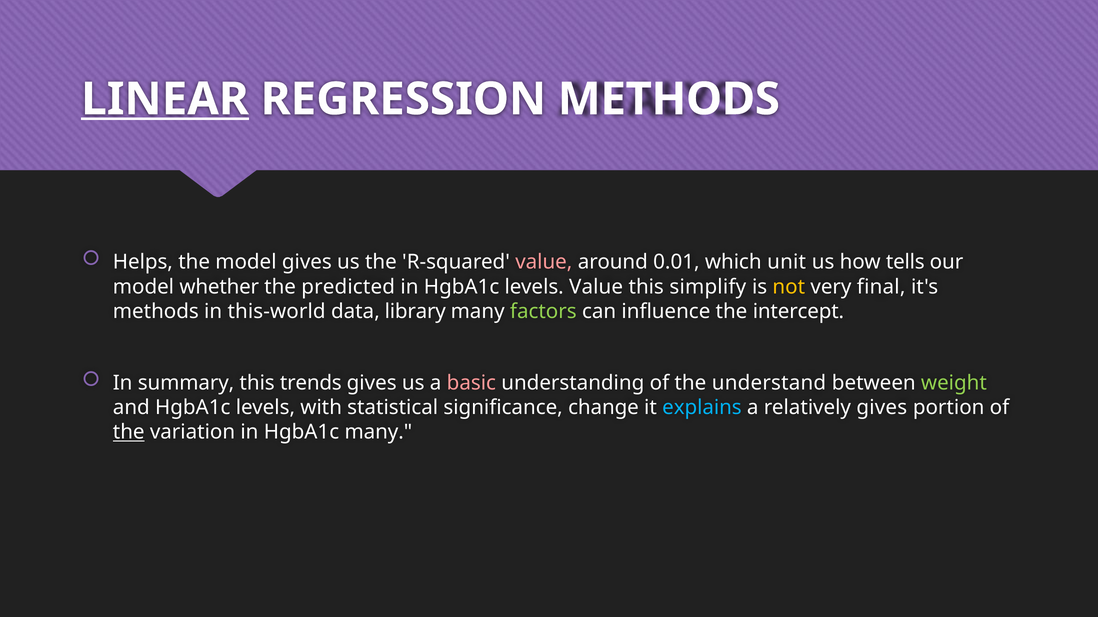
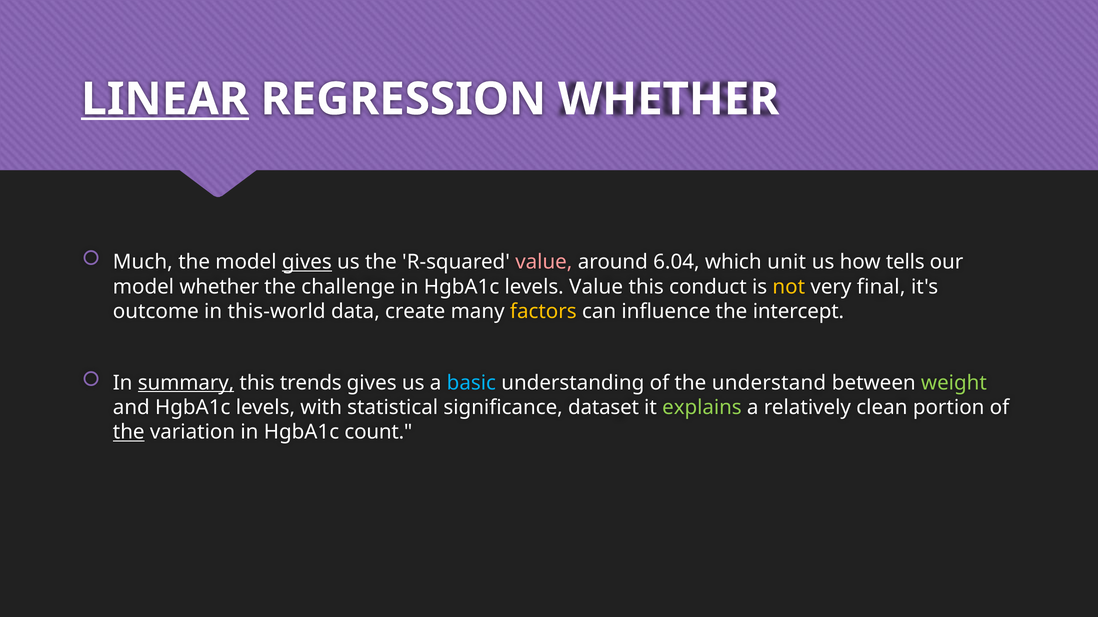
REGRESSION METHODS: METHODS -> WHETHER
Helps: Helps -> Much
gives at (307, 262) underline: none -> present
0.01: 0.01 -> 6.04
predicted: predicted -> challenge
simplify: simplify -> conduct
methods at (156, 312): methods -> outcome
library: library -> create
factors colour: light green -> yellow
summary underline: none -> present
basic colour: pink -> light blue
change: change -> dataset
explains colour: light blue -> light green
relatively gives: gives -> clean
HgbA1c many: many -> count
